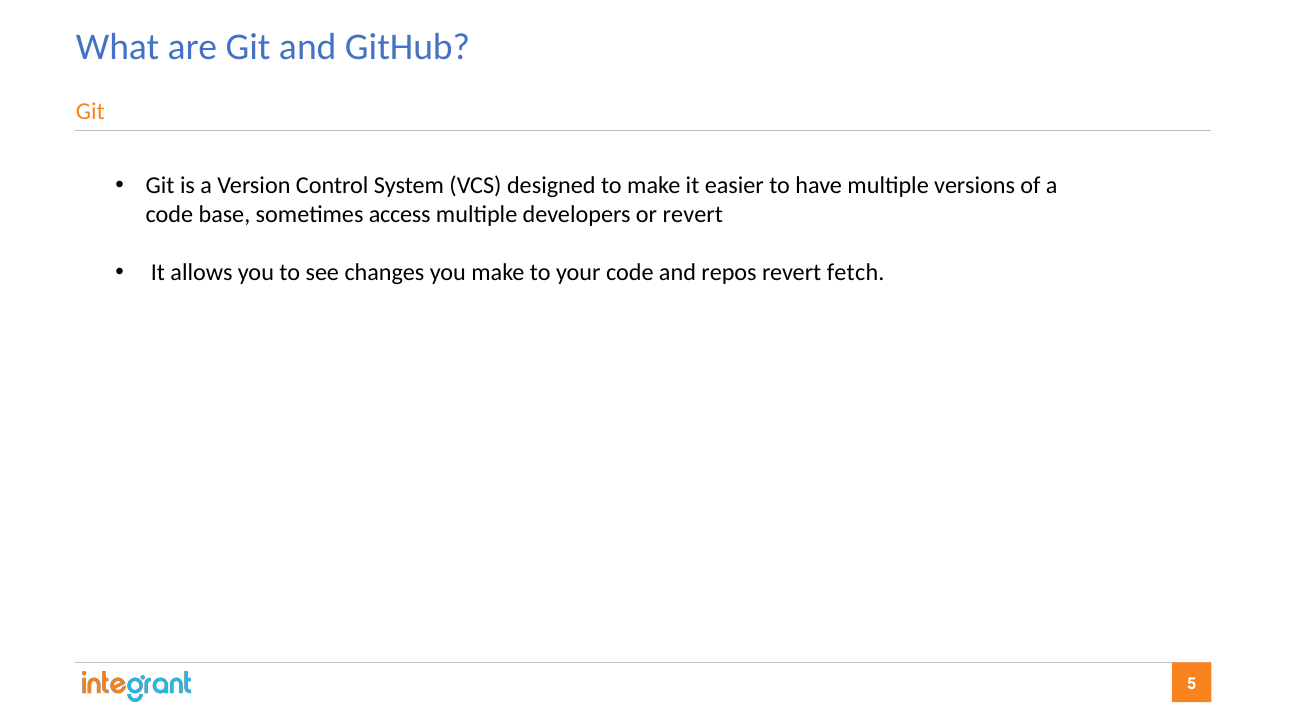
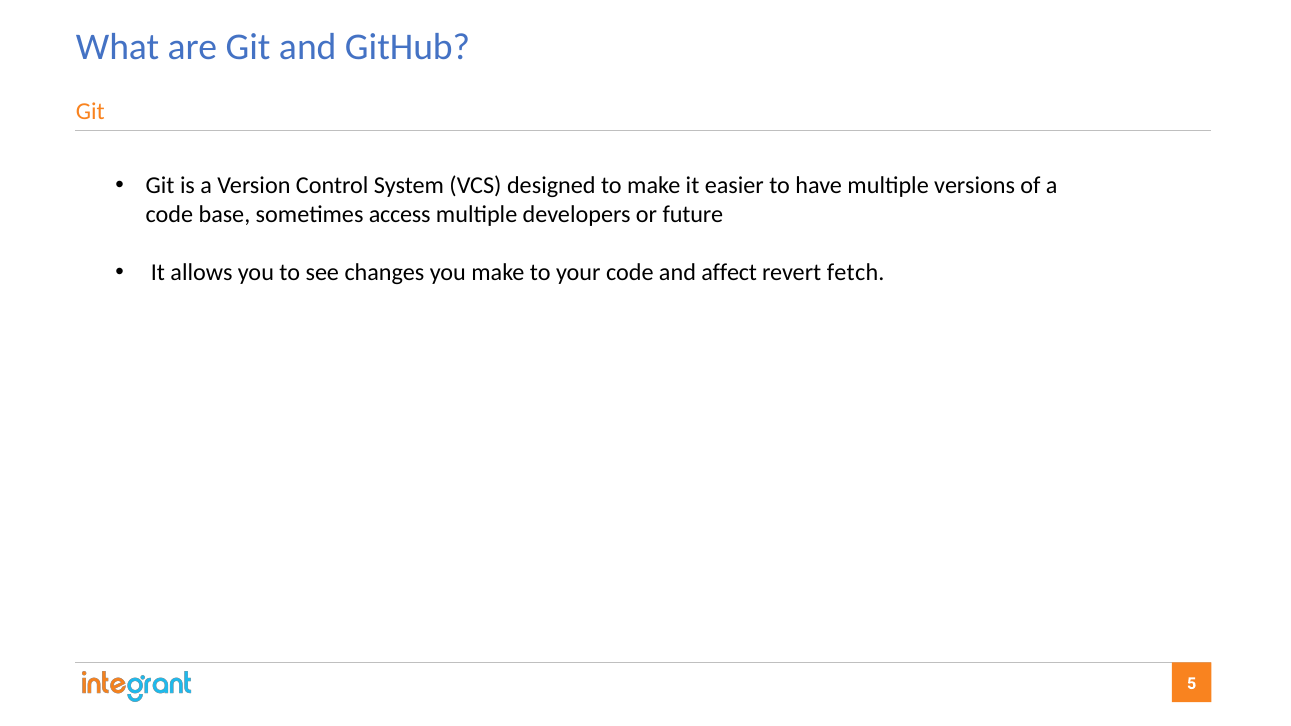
or revert: revert -> future
repos: repos -> affect
